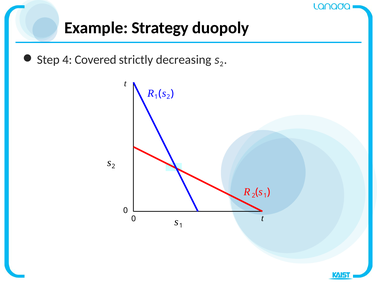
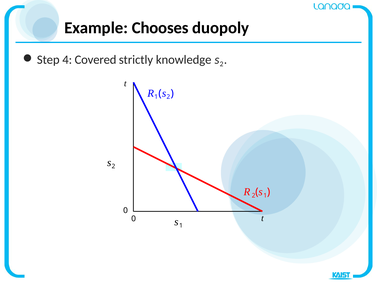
Strategy: Strategy -> Chooses
decreasing: decreasing -> knowledge
